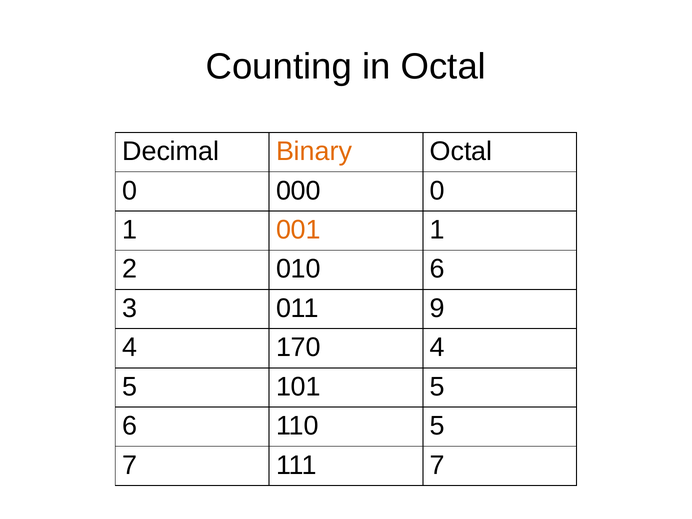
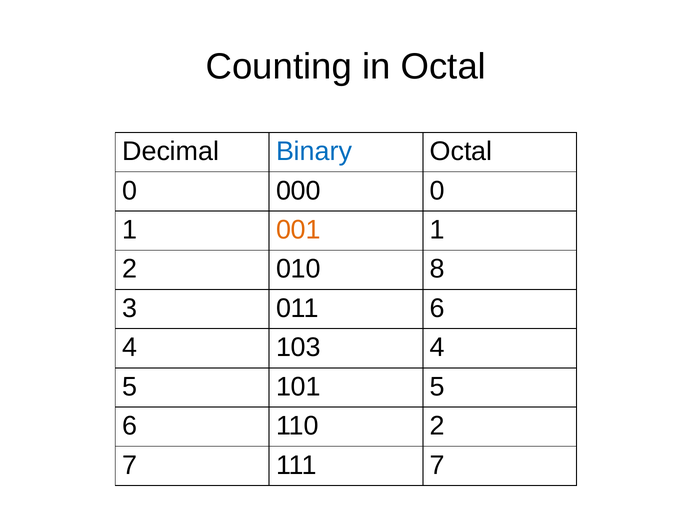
Binary colour: orange -> blue
010 6: 6 -> 8
011 9: 9 -> 6
170: 170 -> 103
110 5: 5 -> 2
